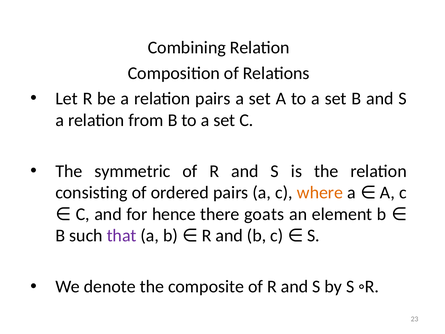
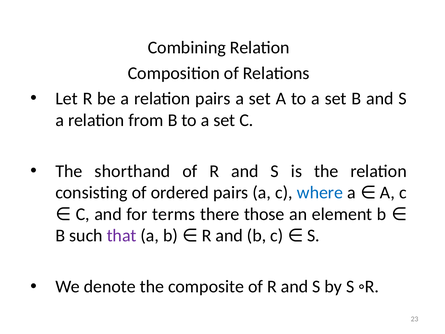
symmetric: symmetric -> shorthand
where colour: orange -> blue
hence: hence -> terms
goats: goats -> those
